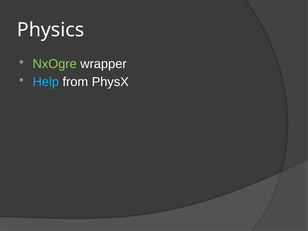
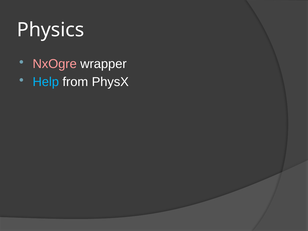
NxOgre colour: light green -> pink
